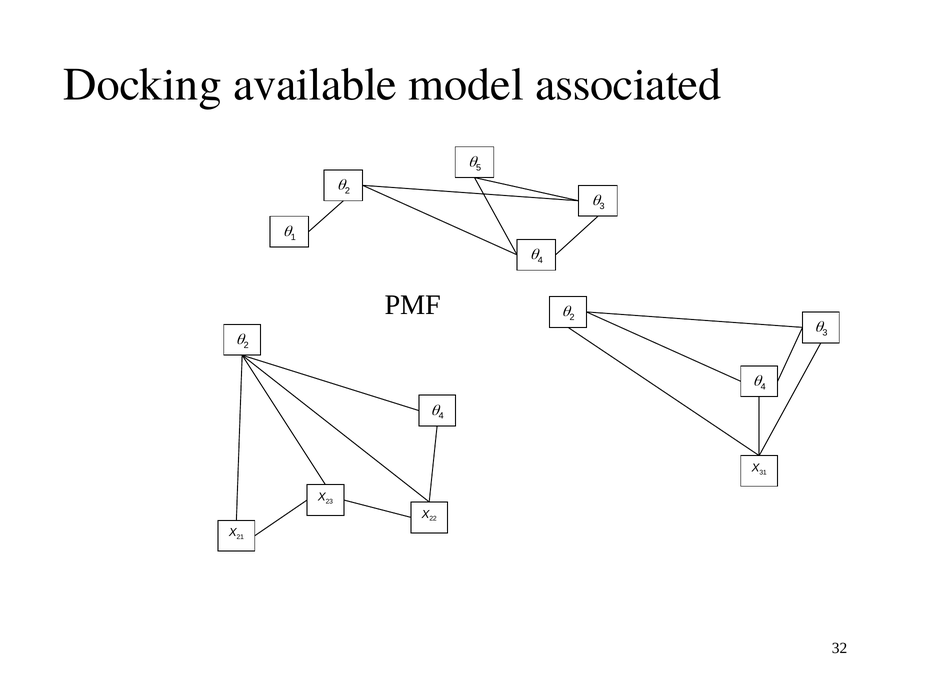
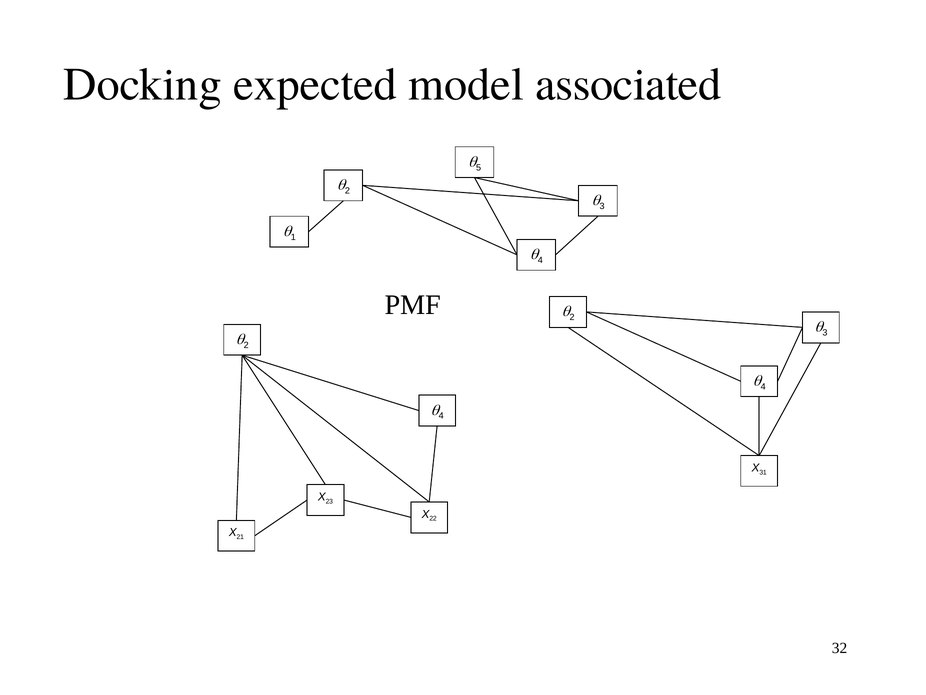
available: available -> expected
